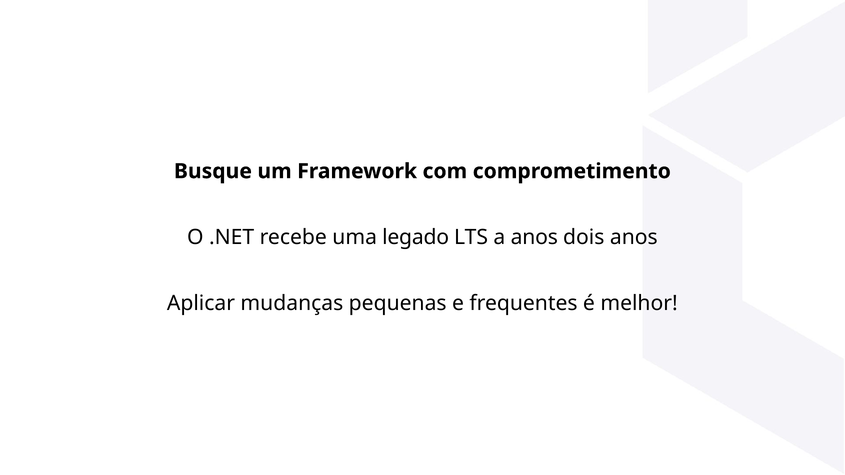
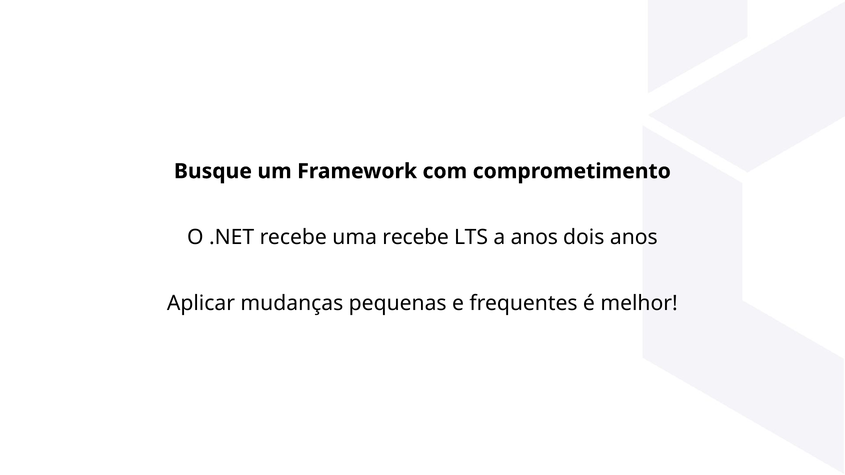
uma legado: legado -> recebe
